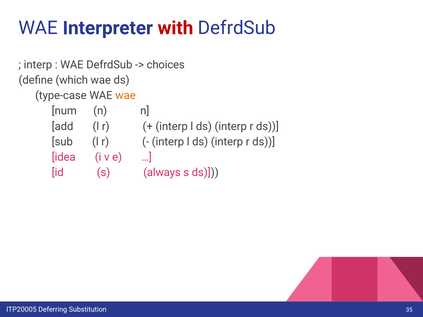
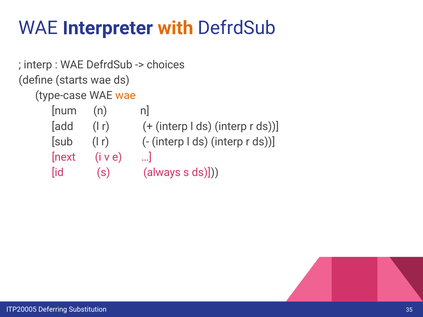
with colour: red -> orange
which: which -> starts
idea: idea -> next
